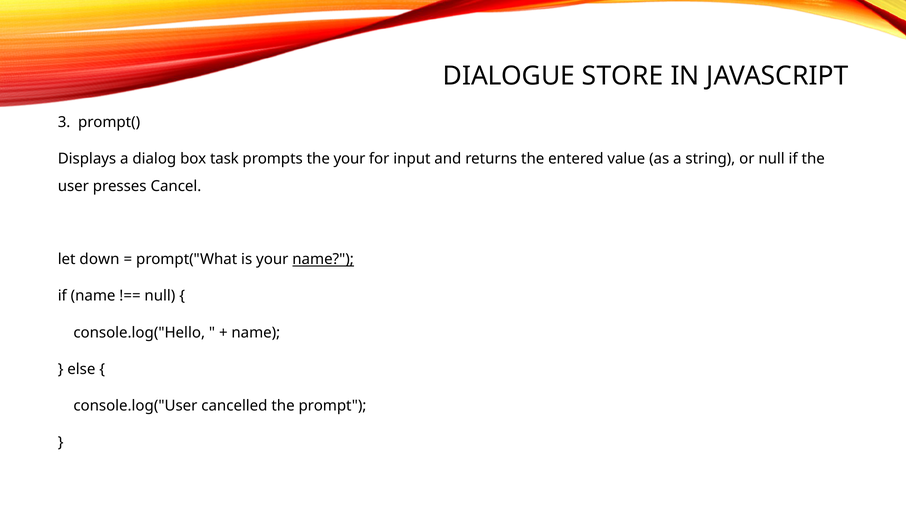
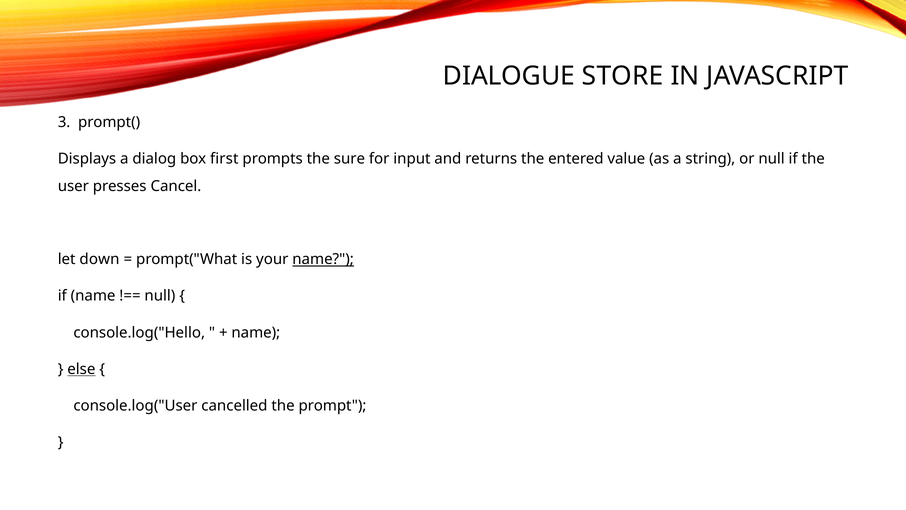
task: task -> first
the your: your -> sure
else underline: none -> present
